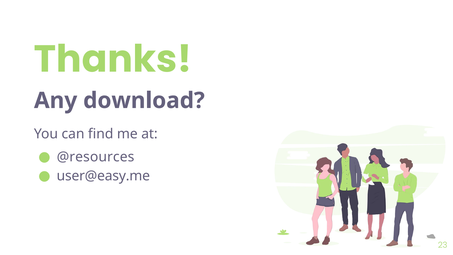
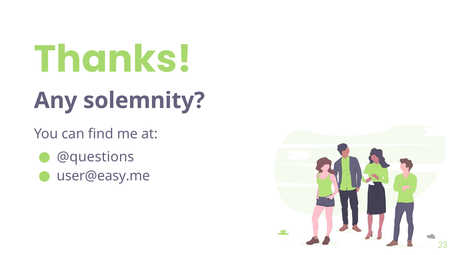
download: download -> solemnity
@resources: @resources -> @questions
